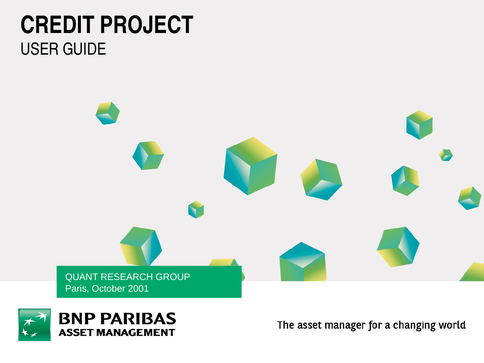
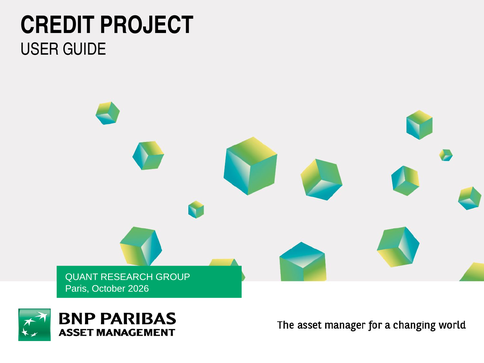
2001: 2001 -> 2026
